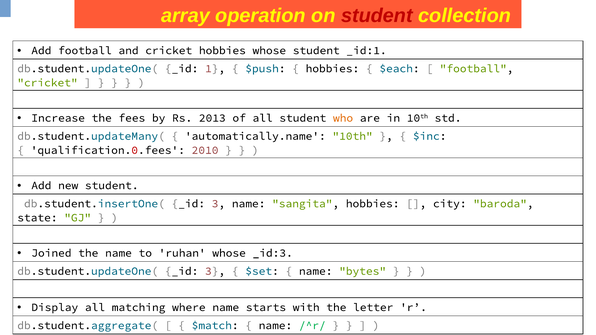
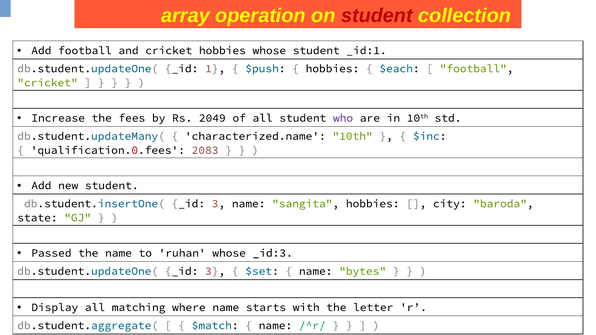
2013: 2013 -> 2049
who colour: orange -> purple
automatically.name: automatically.name -> characterized.name
2010: 2010 -> 2083
Joined: Joined -> Passed
